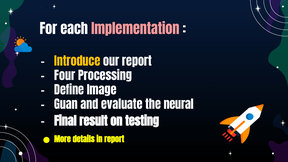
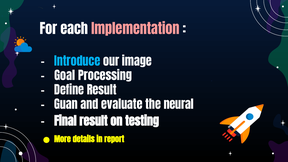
Introduce colour: yellow -> light blue
our report: report -> image
Four: Four -> Goal
Define Image: Image -> Result
